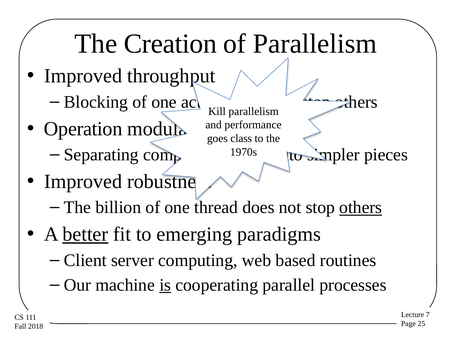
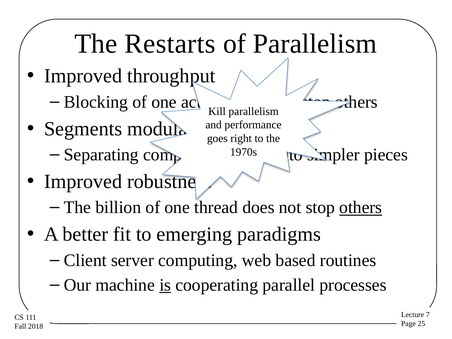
Creation: Creation -> Restarts
Operation: Operation -> Segments
class: class -> right
better underline: present -> none
